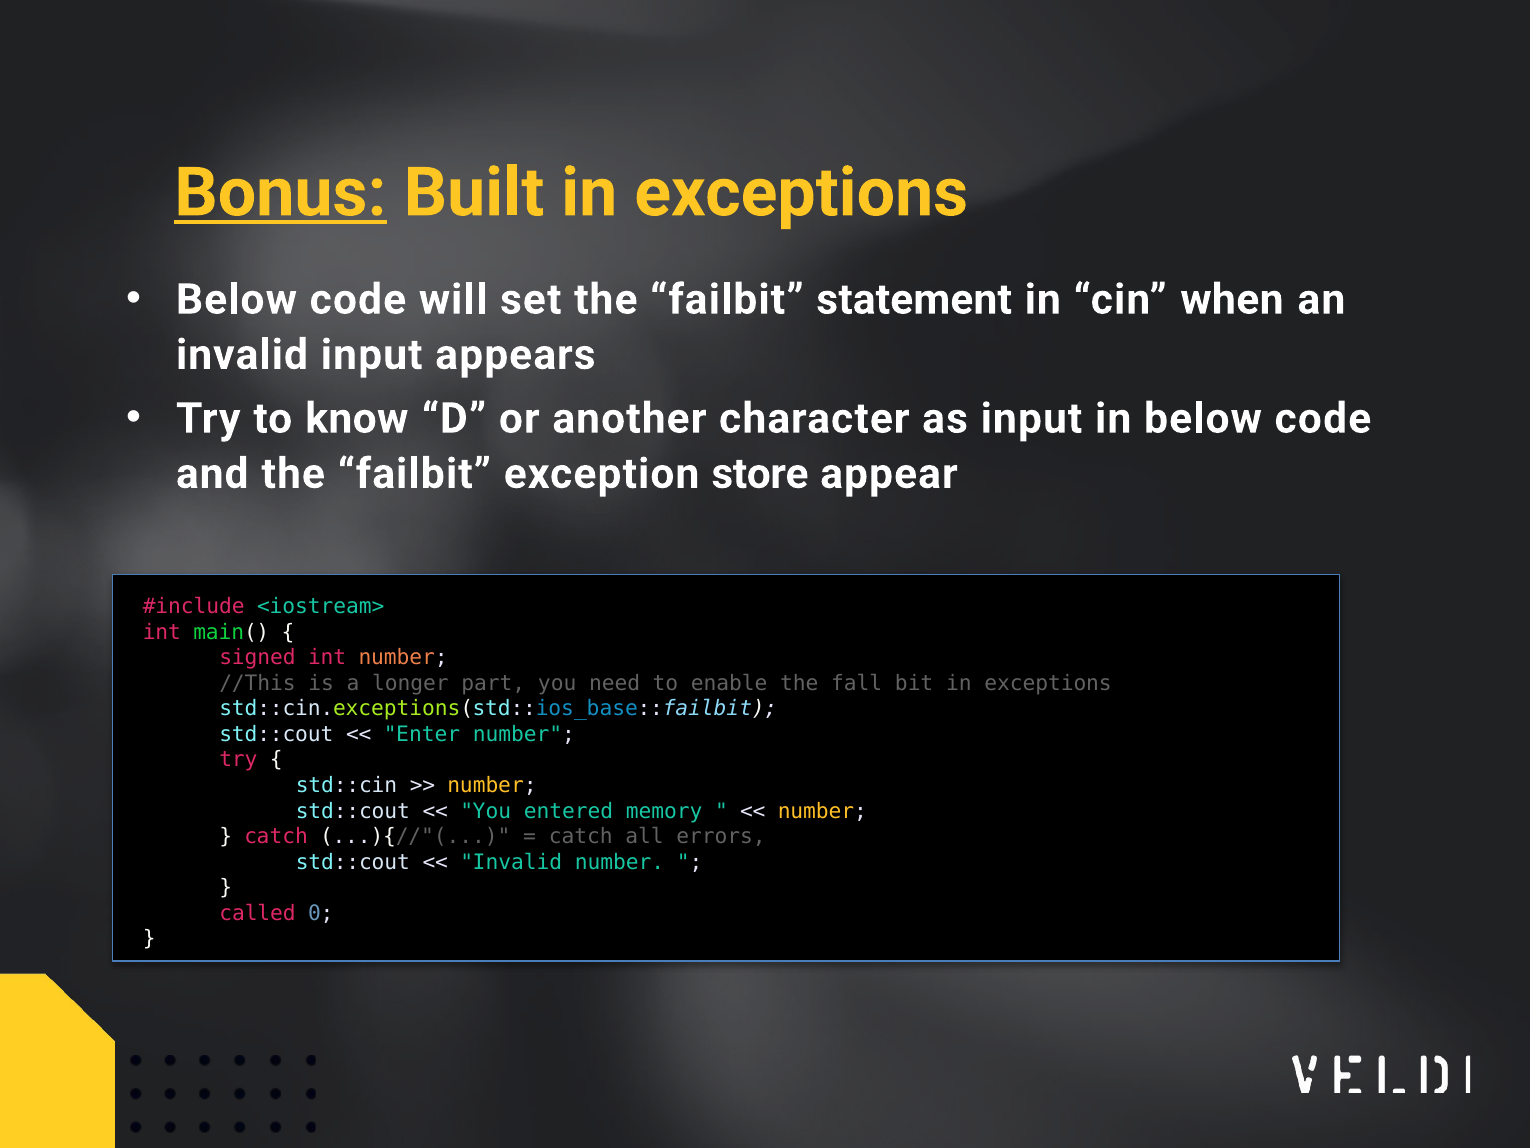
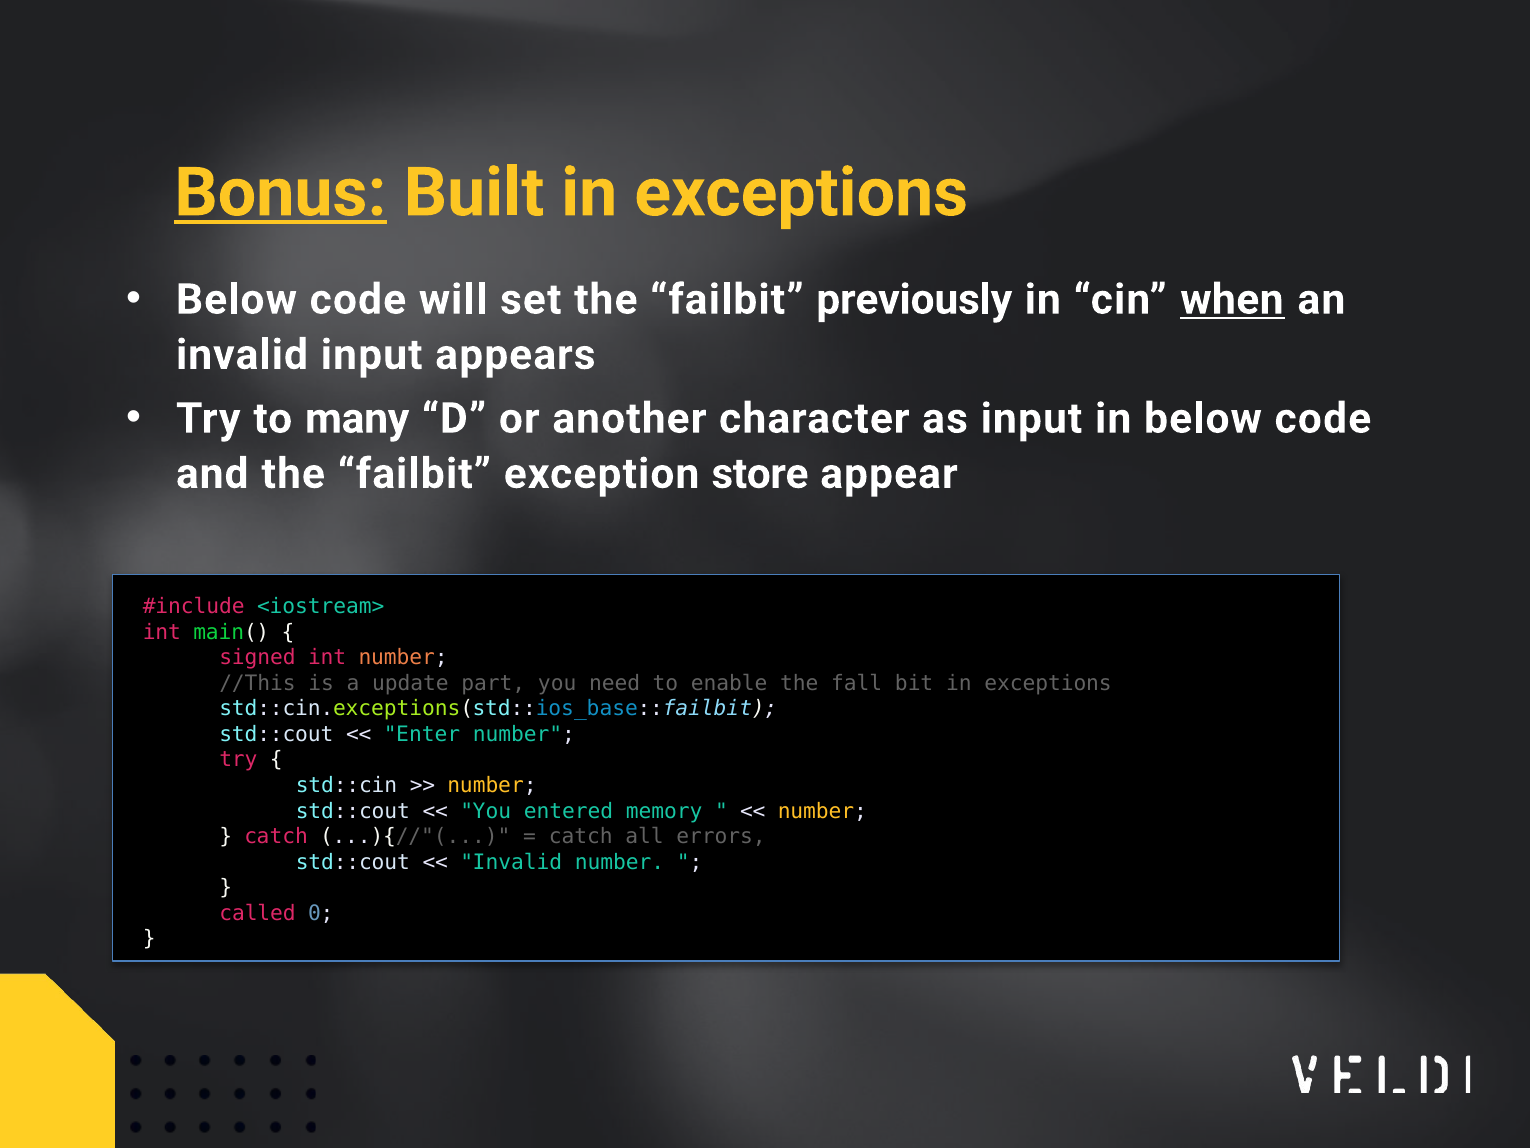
statement: statement -> previously
when underline: none -> present
know: know -> many
longer: longer -> update
